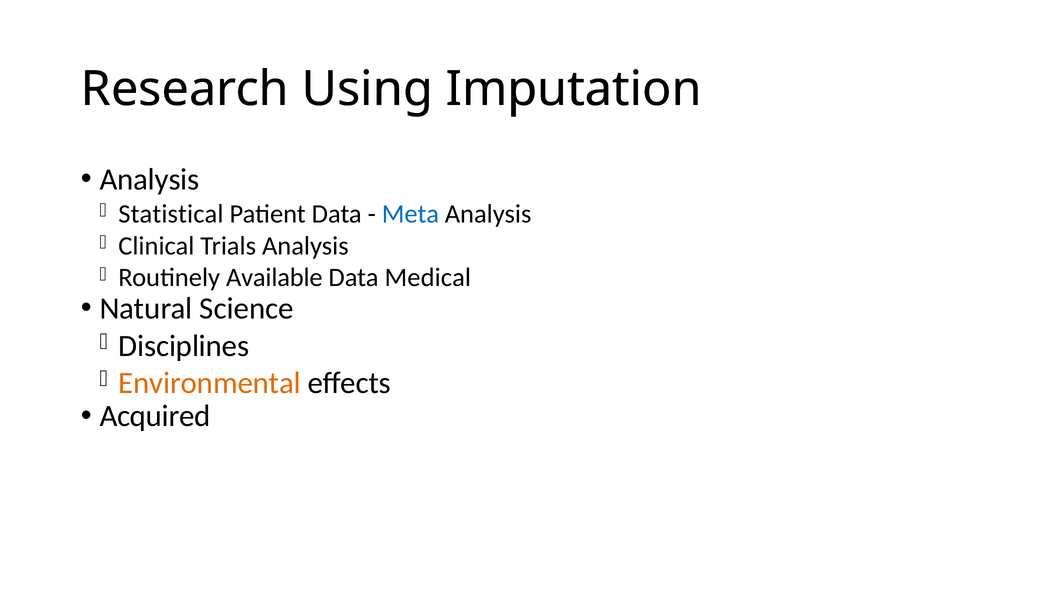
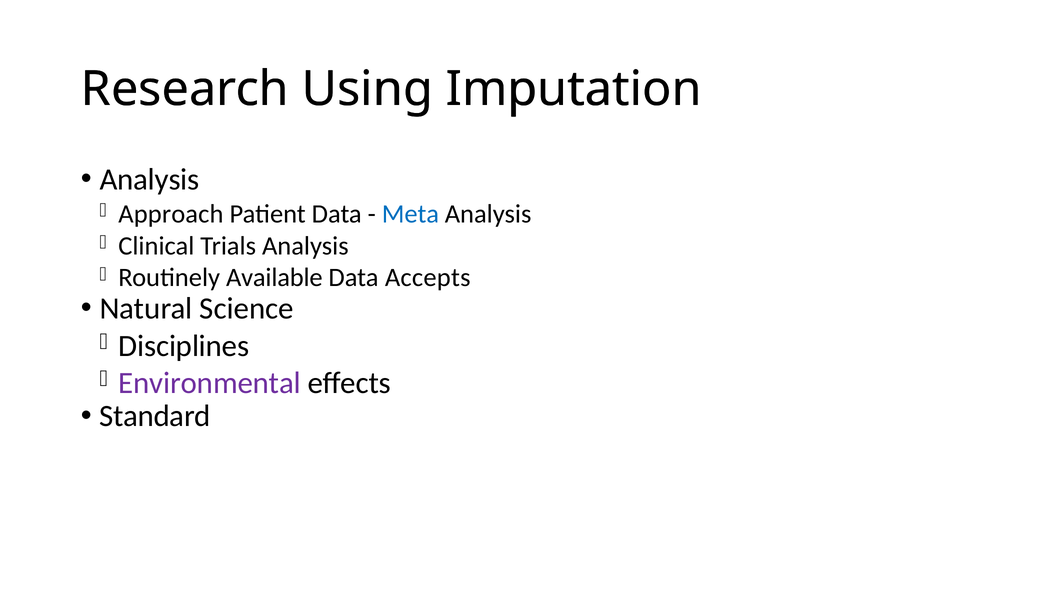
Statistical: Statistical -> Approach
Medical: Medical -> Accepts
Environmental colour: orange -> purple
Acquired: Acquired -> Standard
